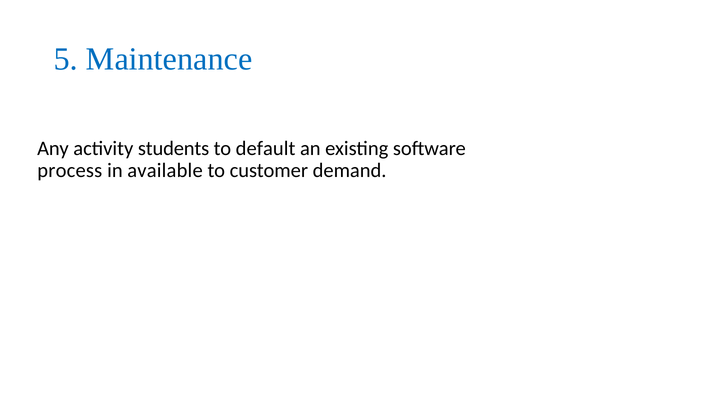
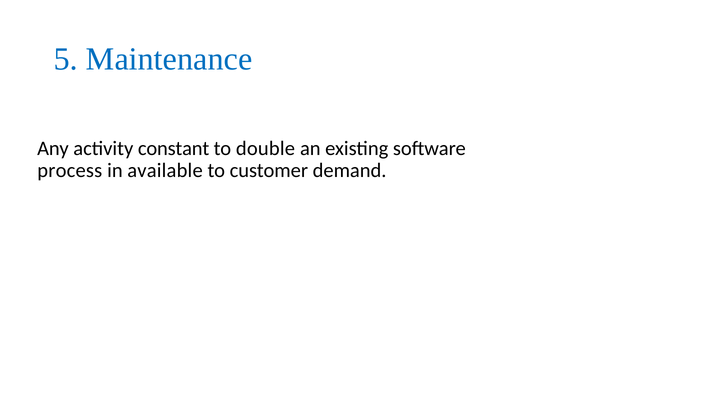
students: students -> constant
default: default -> double
